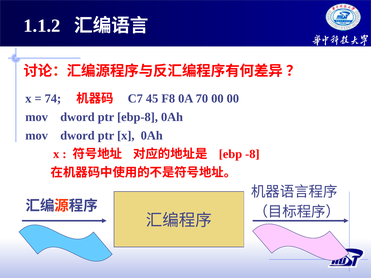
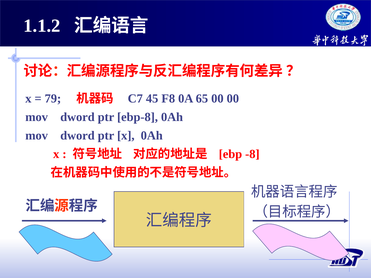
74: 74 -> 79
70: 70 -> 65
